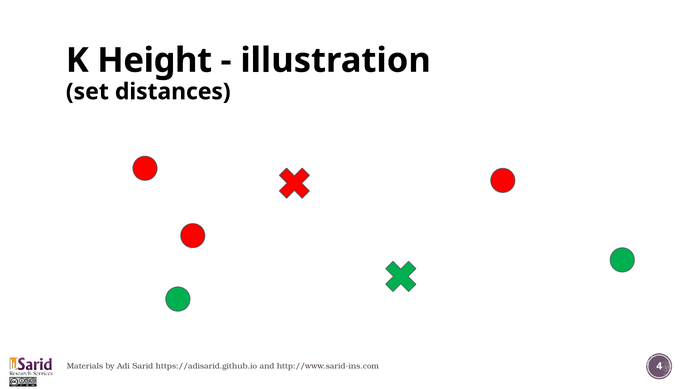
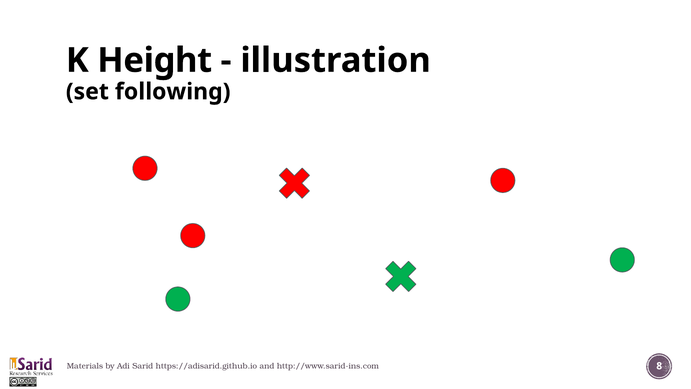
distances: distances -> following
4: 4 -> 8
